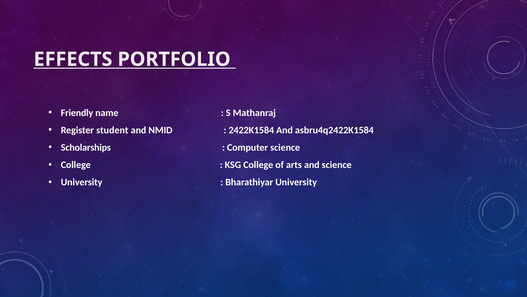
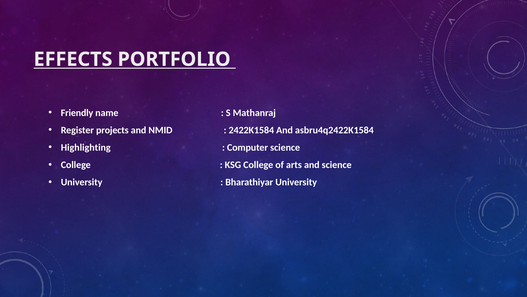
student: student -> projects
Scholarships: Scholarships -> Highlighting
